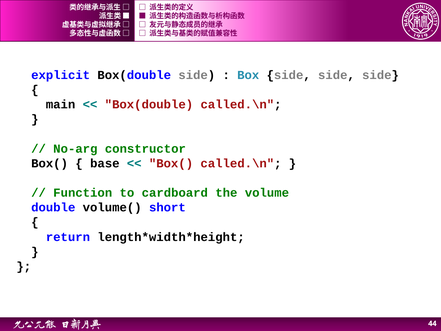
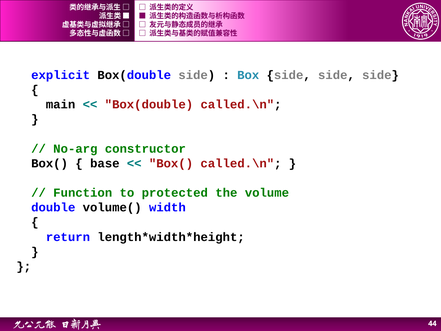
cardboard: cardboard -> protected
short: short -> width
